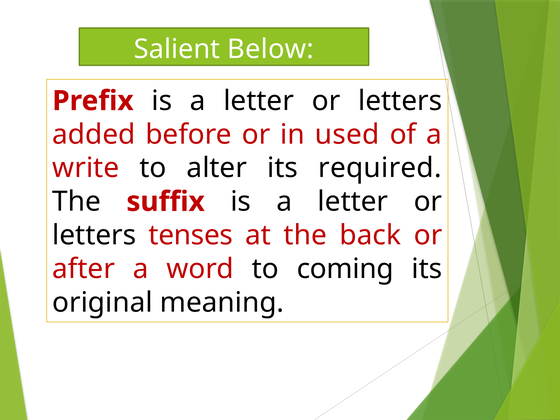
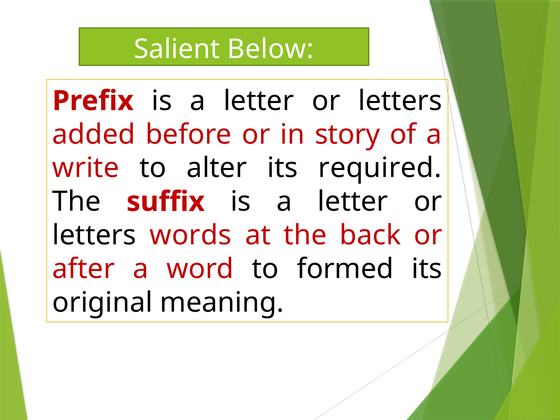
used: used -> story
tenses: tenses -> words
coming: coming -> formed
